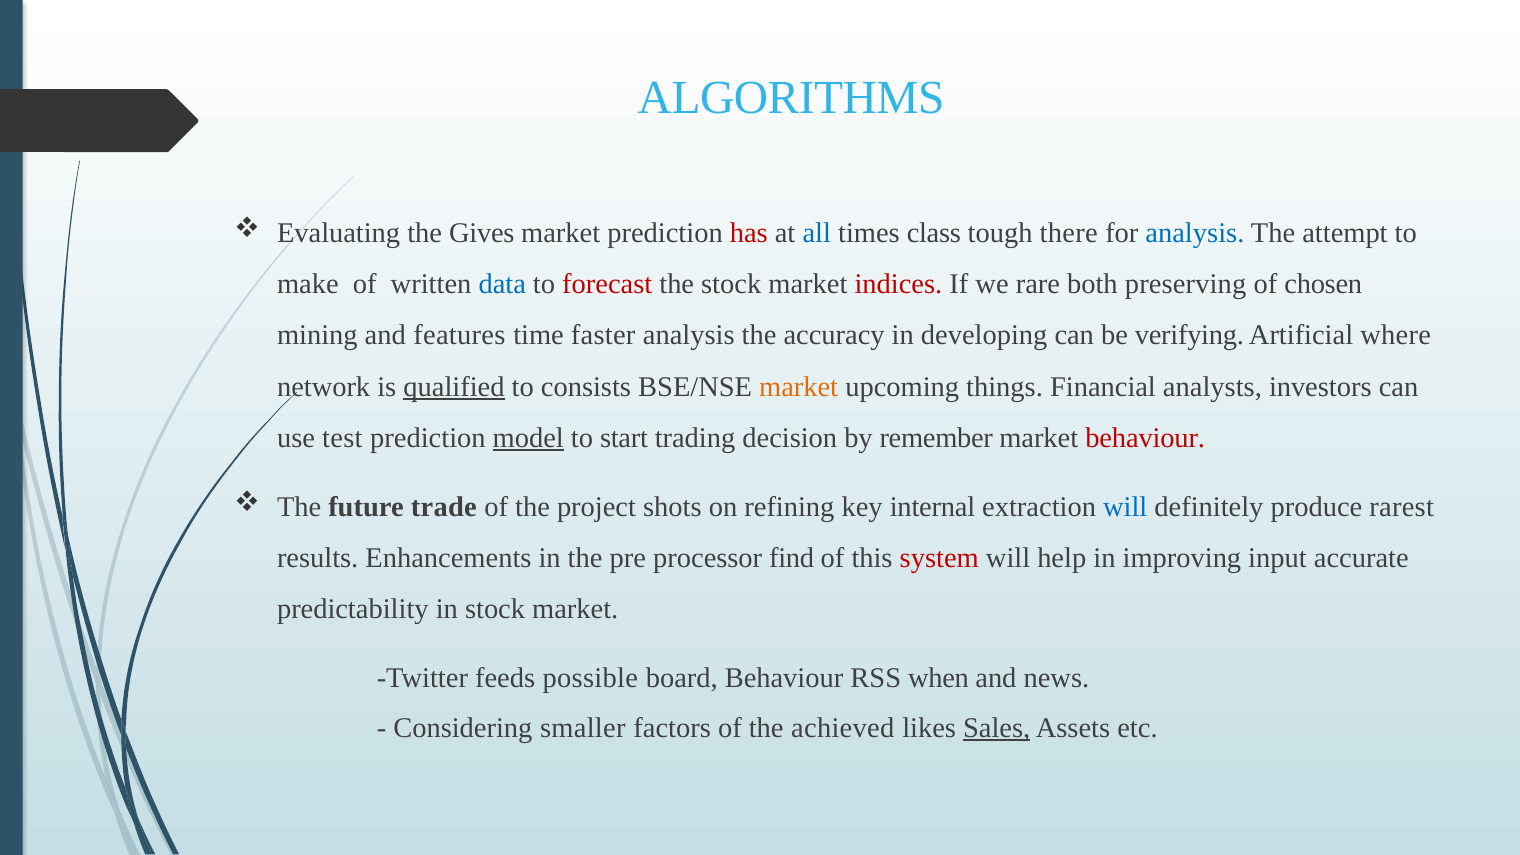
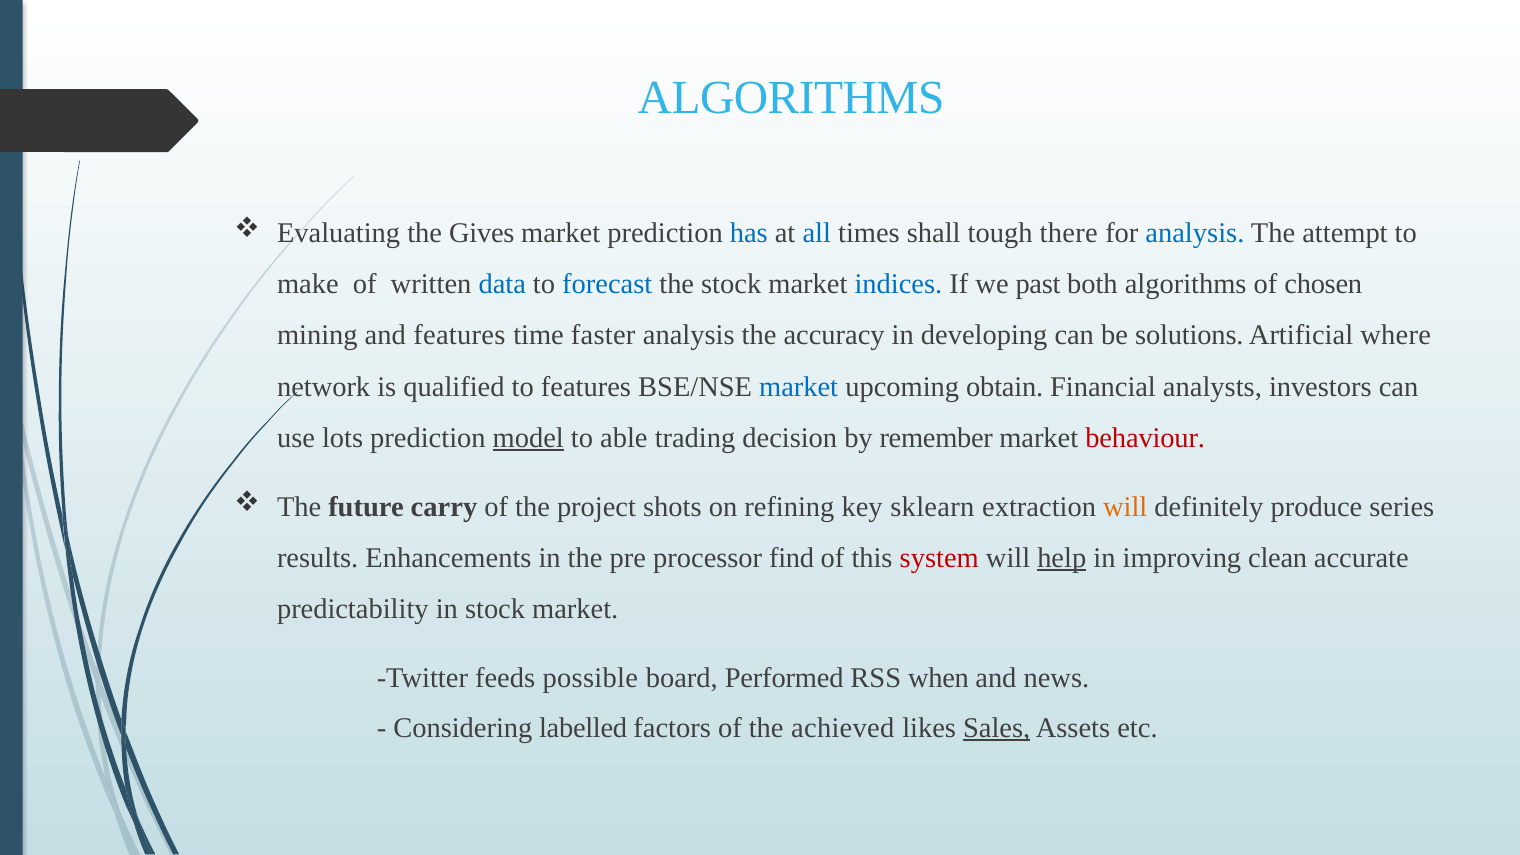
has colour: red -> blue
class: class -> shall
forecast colour: red -> blue
indices colour: red -> blue
rare: rare -> past
both preserving: preserving -> algorithms
verifying: verifying -> solutions
qualified underline: present -> none
to consists: consists -> features
market at (799, 387) colour: orange -> blue
things: things -> obtain
test: test -> lots
start: start -> able
trade: trade -> carry
internal: internal -> sklearn
will at (1125, 507) colour: blue -> orange
rarest: rarest -> series
help underline: none -> present
input: input -> clean
board Behaviour: Behaviour -> Performed
smaller: smaller -> labelled
